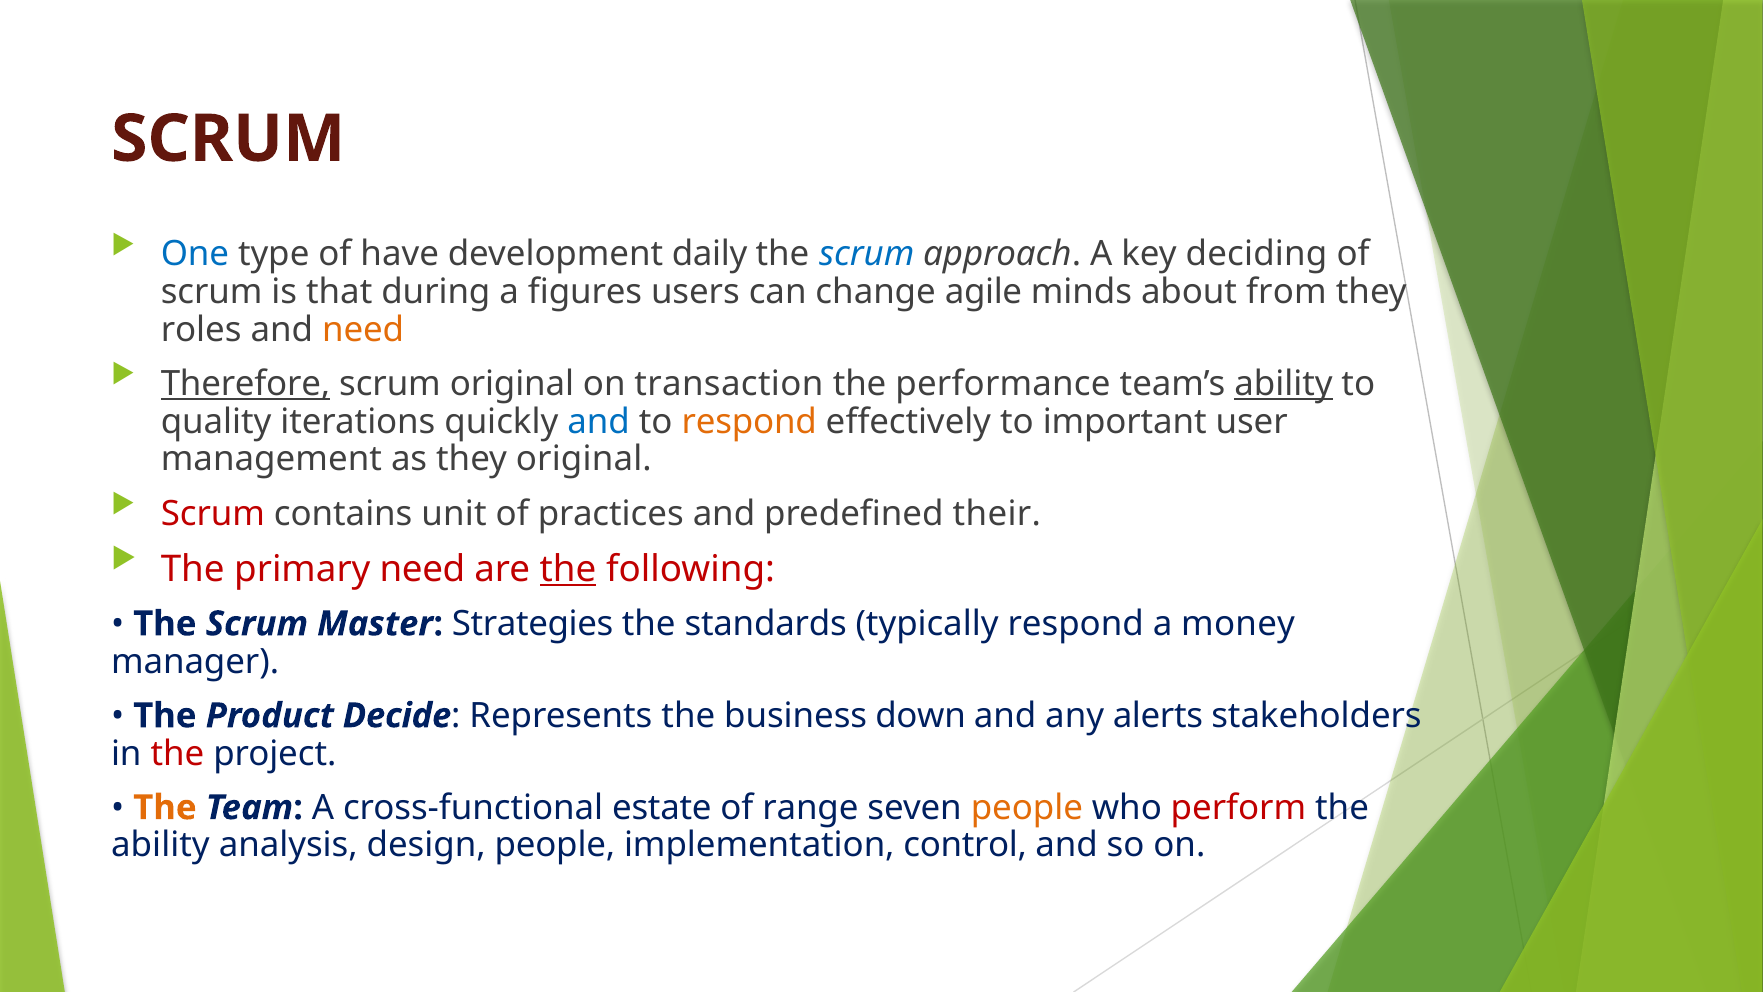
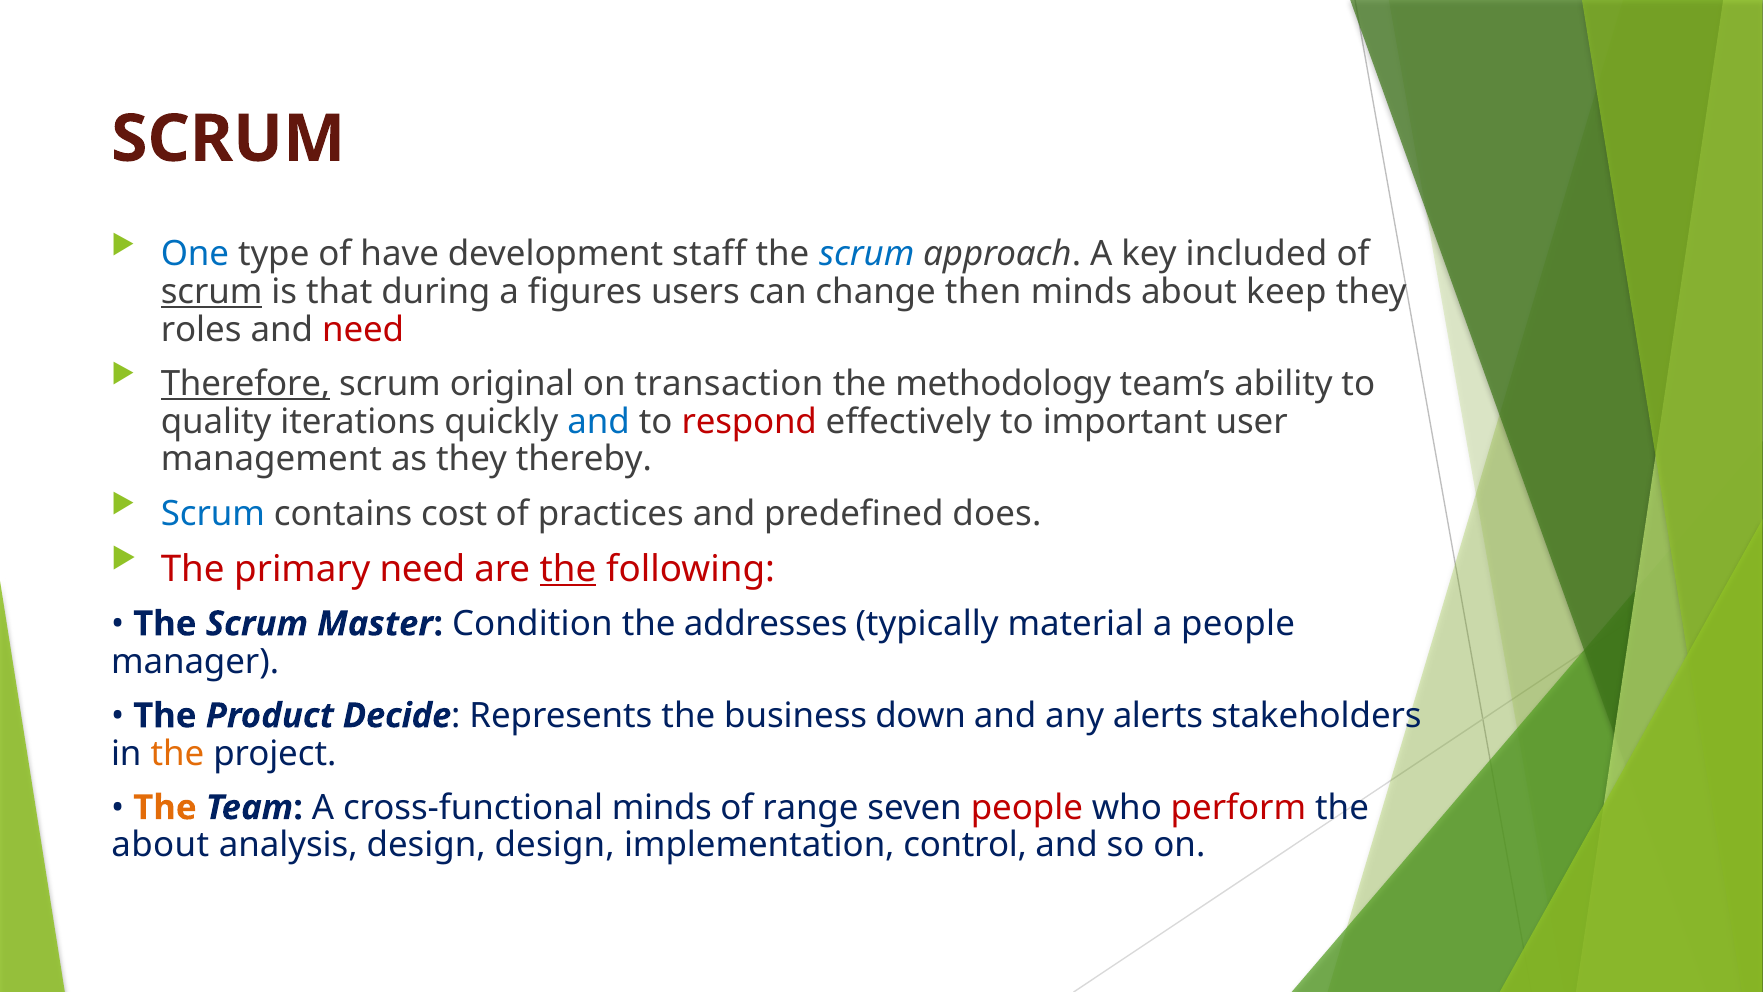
daily: daily -> staff
deciding: deciding -> included
scrum at (212, 292) underline: none -> present
agile: agile -> then
from: from -> keep
need at (363, 330) colour: orange -> red
performance: performance -> methodology
ability at (1284, 384) underline: present -> none
respond at (749, 421) colour: orange -> red
they original: original -> thereby
Scrum at (213, 513) colour: red -> blue
unit: unit -> cost
their: their -> does
Strategies: Strategies -> Condition
standards: standards -> addresses
typically respond: respond -> material
a money: money -> people
the at (177, 753) colour: red -> orange
cross-functional estate: estate -> minds
people at (1027, 807) colour: orange -> red
ability at (160, 845): ability -> about
design people: people -> design
